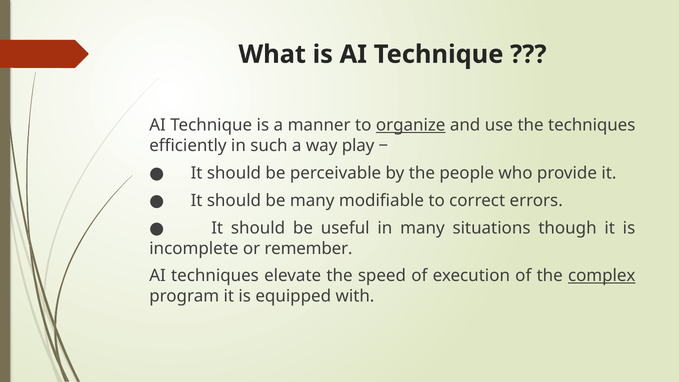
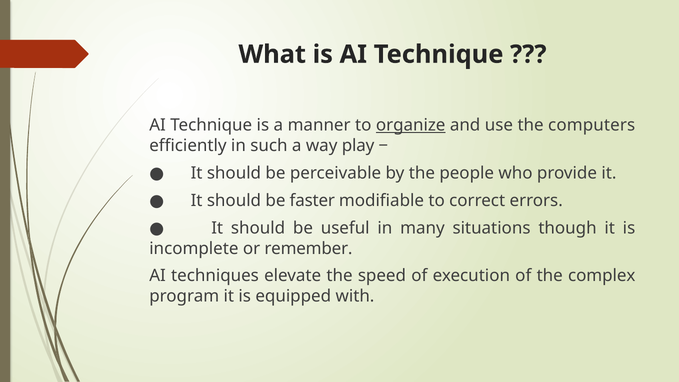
the techniques: techniques -> computers
be many: many -> faster
complex underline: present -> none
